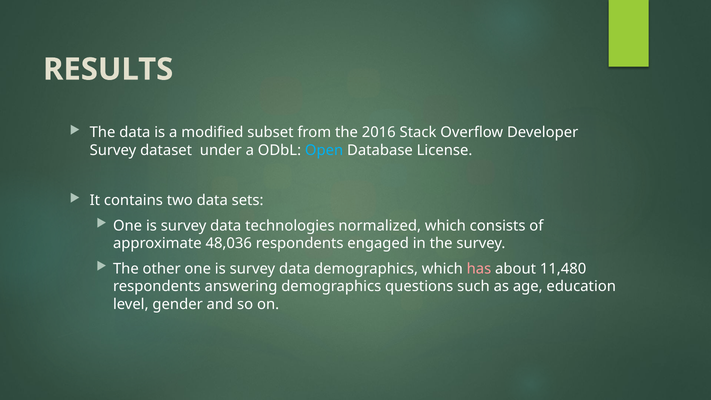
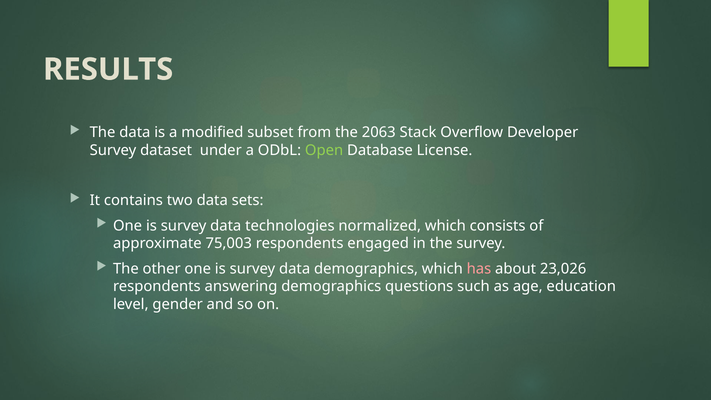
2016: 2016 -> 2063
Open colour: light blue -> light green
48,036: 48,036 -> 75,003
11,480: 11,480 -> 23,026
